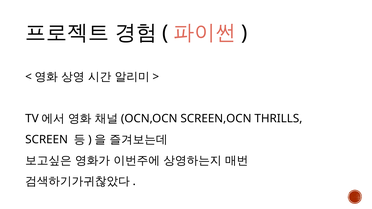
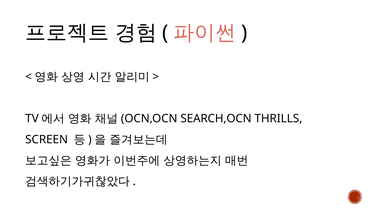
SCREEN,OCN: SCREEN,OCN -> SEARCH,OCN
